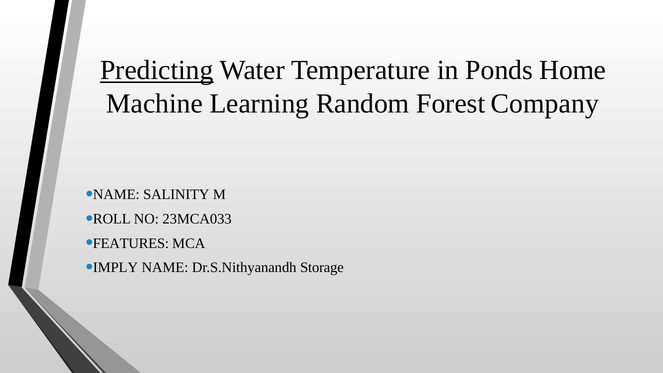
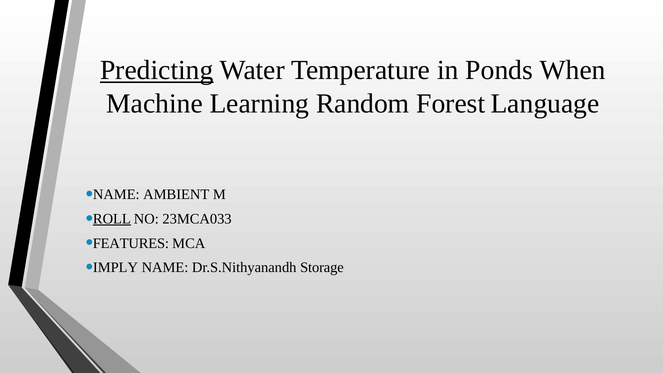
Home: Home -> When
Company: Company -> Language
SALINITY: SALINITY -> AMBIENT
ROLL underline: none -> present
